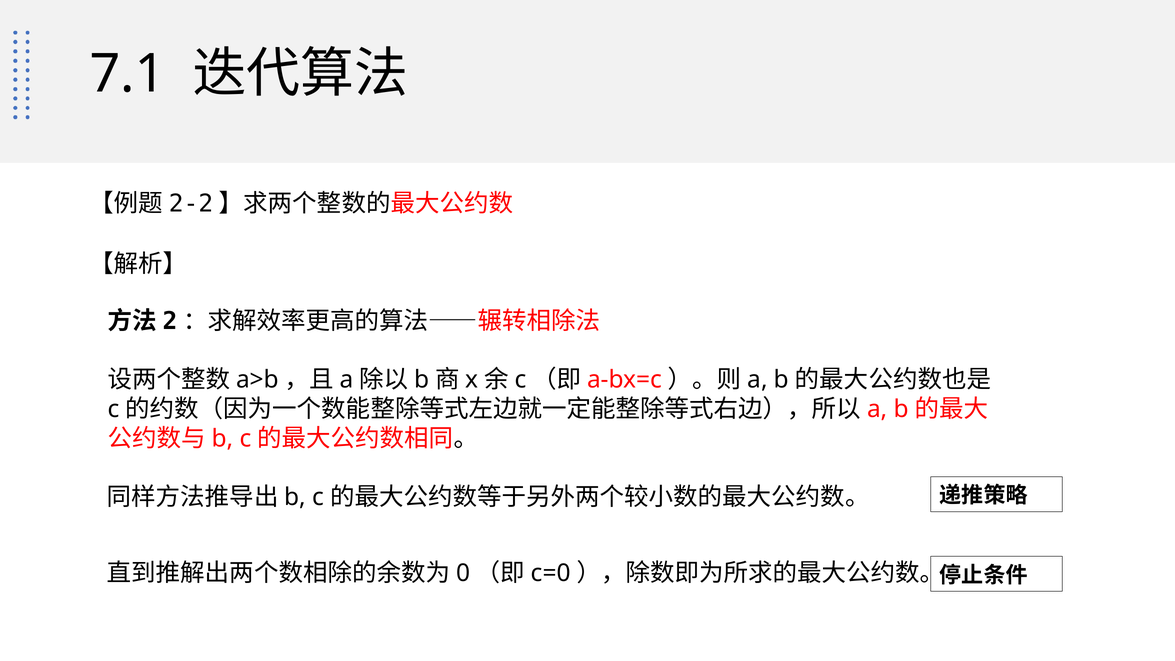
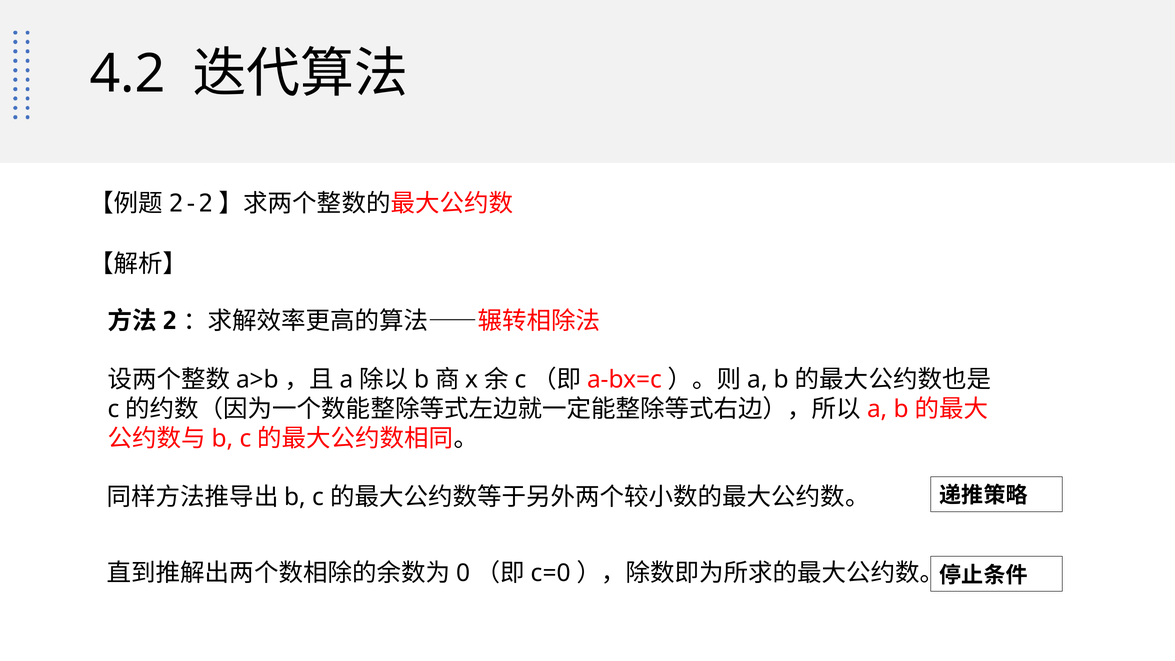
7.1: 7.1 -> 4.2
